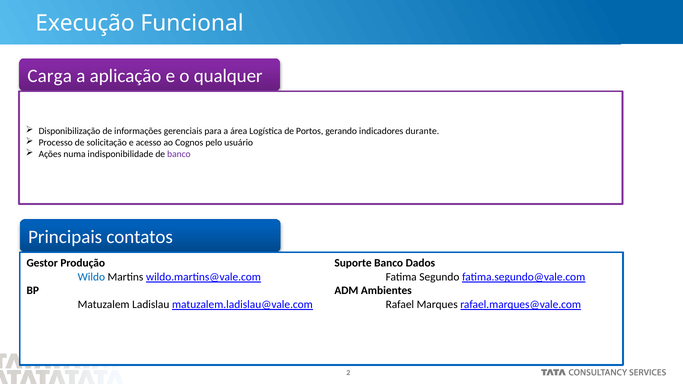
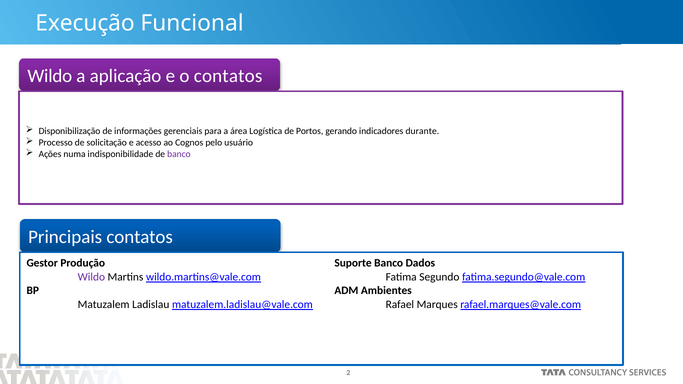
Carga at (50, 76): Carga -> Wildo
o qualquer: qualquer -> contatos
Wildo at (91, 277) colour: blue -> purple
